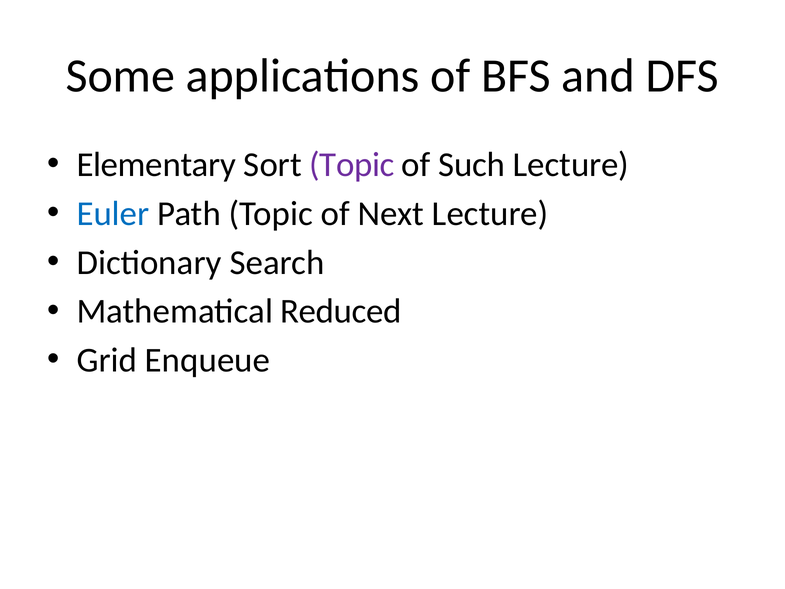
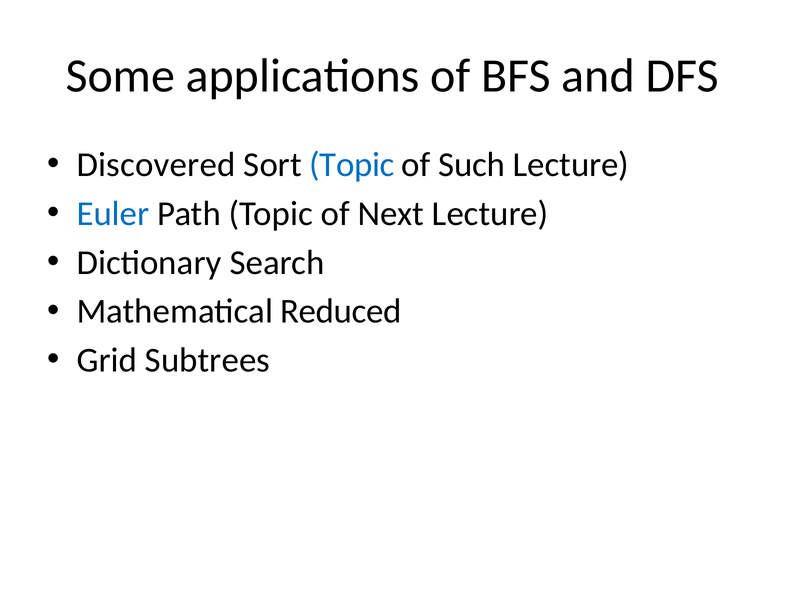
Elementary: Elementary -> Discovered
Topic at (352, 165) colour: purple -> blue
Enqueue: Enqueue -> Subtrees
